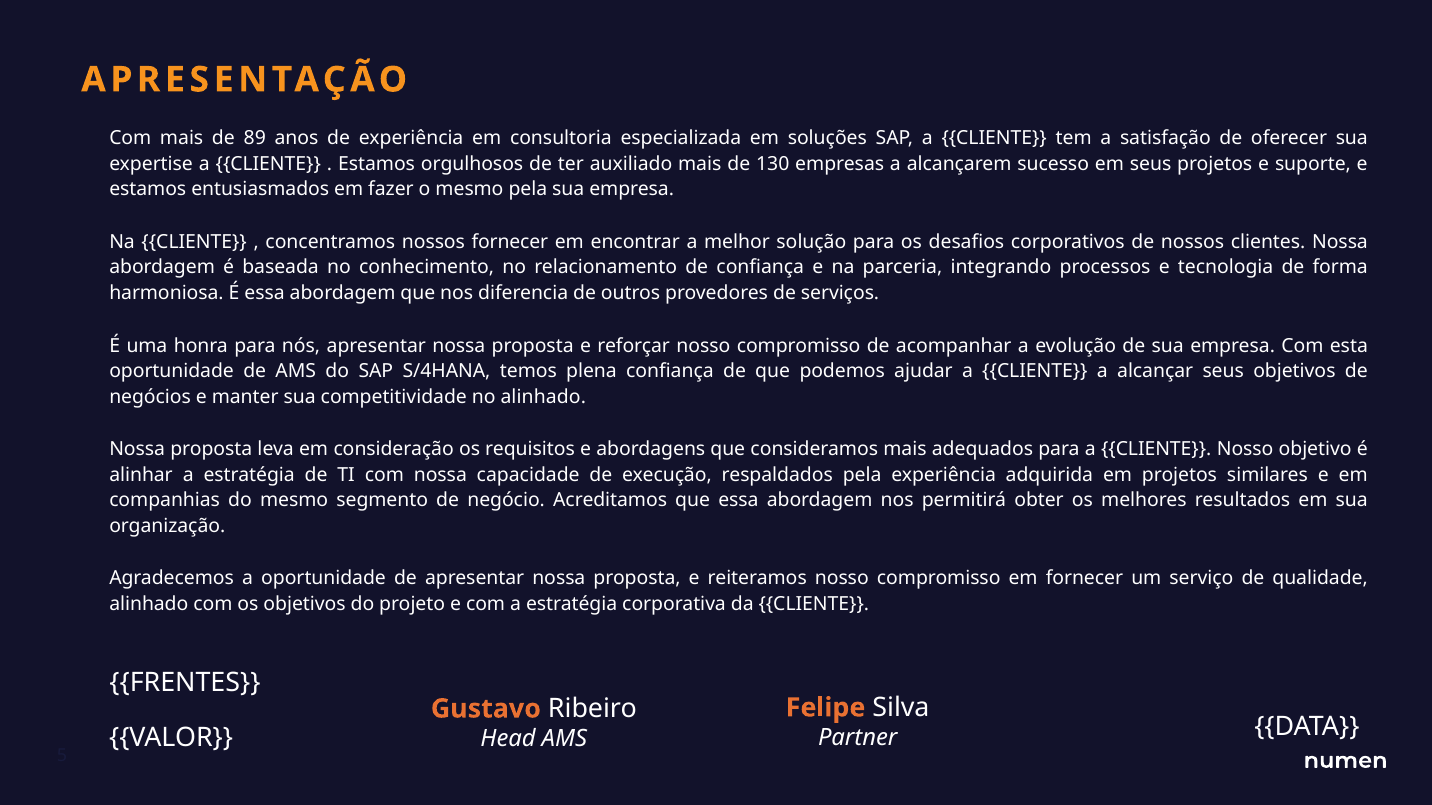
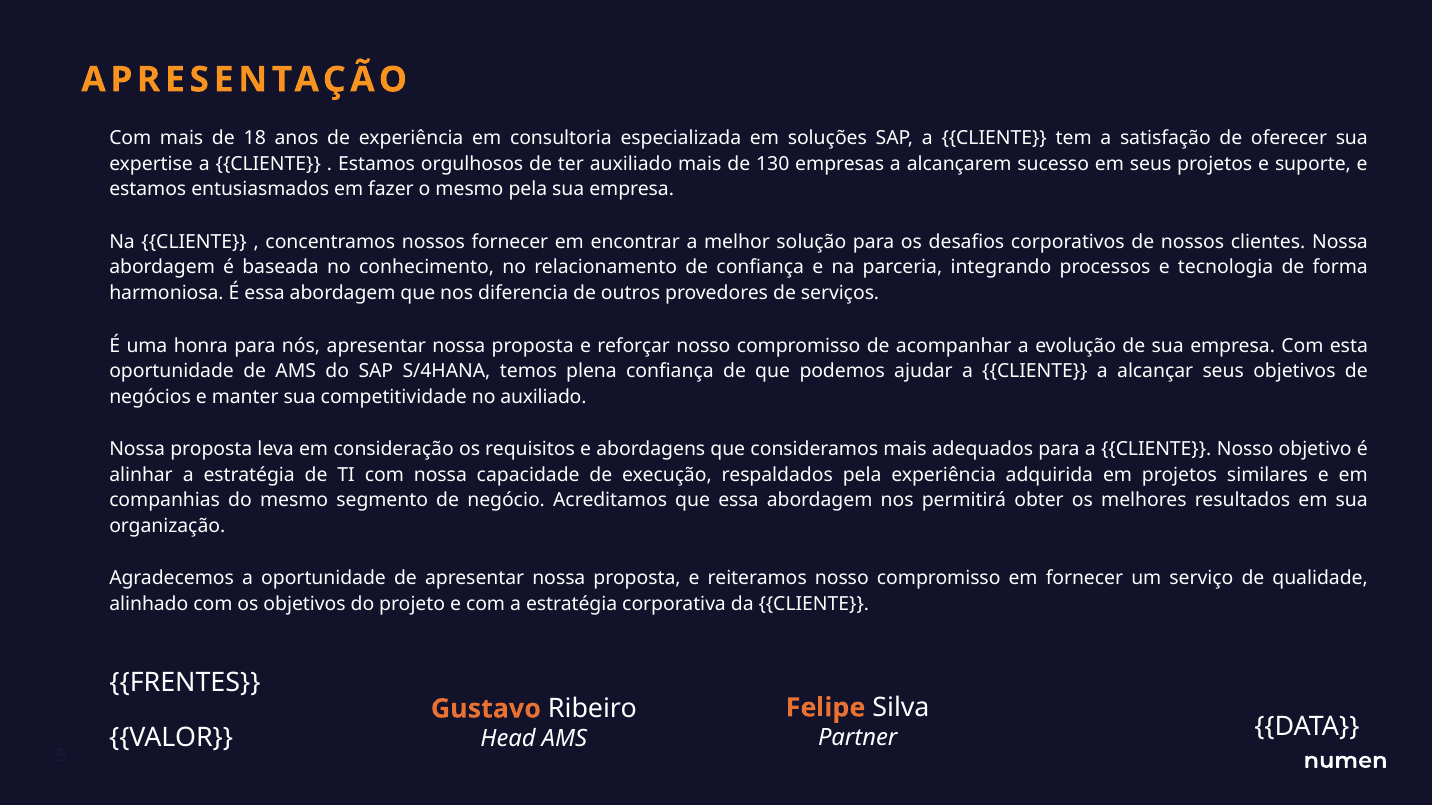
89: 89 -> 18
no alinhado: alinhado -> auxiliado
